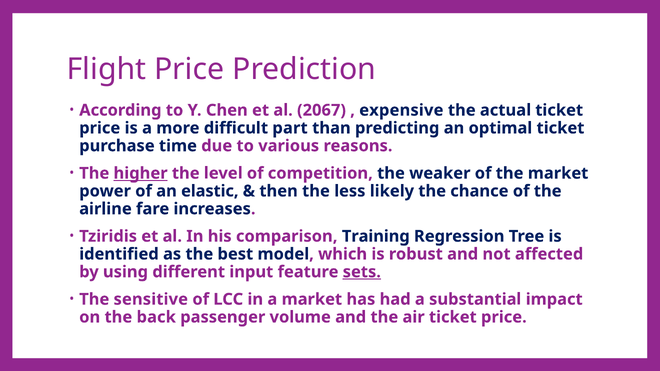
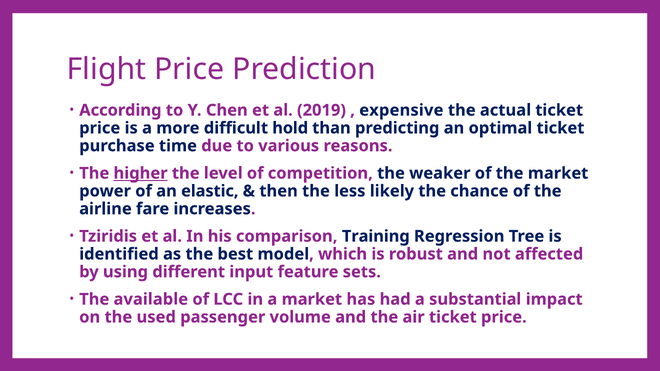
2067: 2067 -> 2019
part: part -> hold
sets underline: present -> none
sensitive: sensitive -> available
back: back -> used
